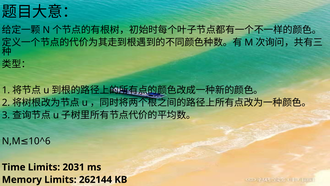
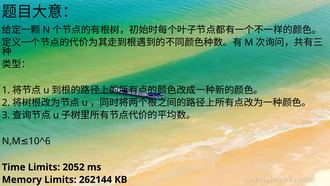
2031: 2031 -> 2052
